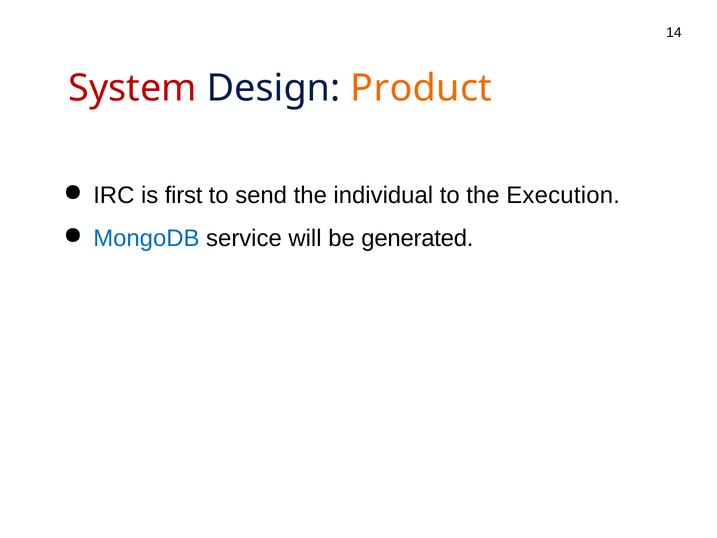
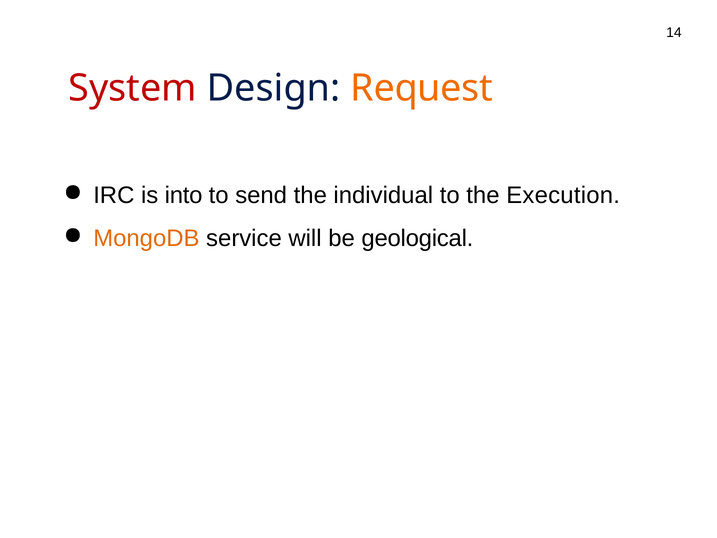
Product: Product -> Request
first: first -> into
MongoDB colour: blue -> orange
generated: generated -> geological
